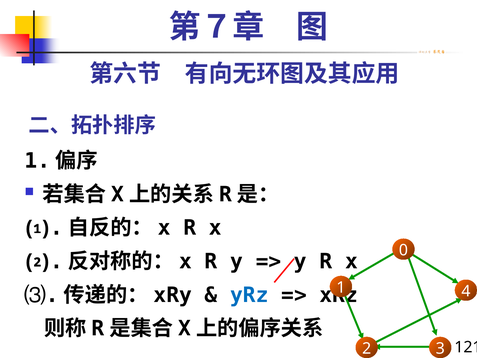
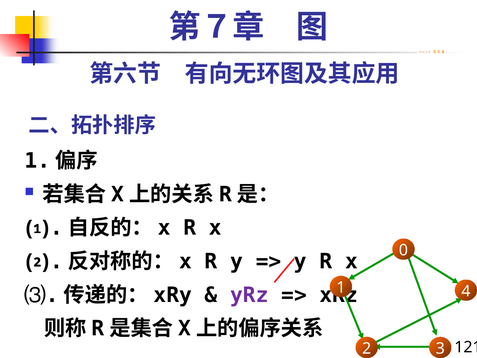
yRz colour: blue -> purple
